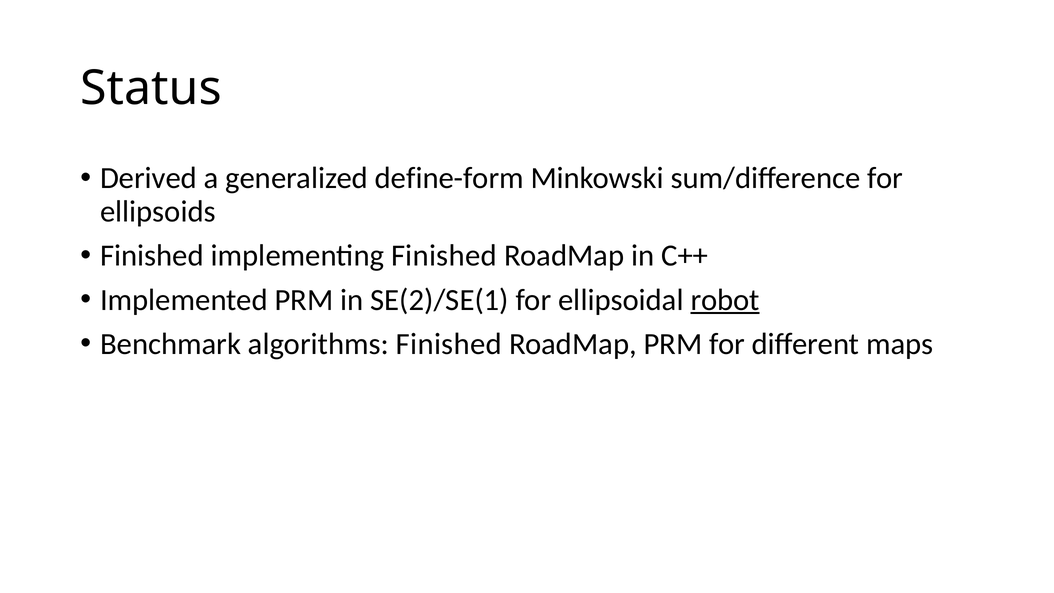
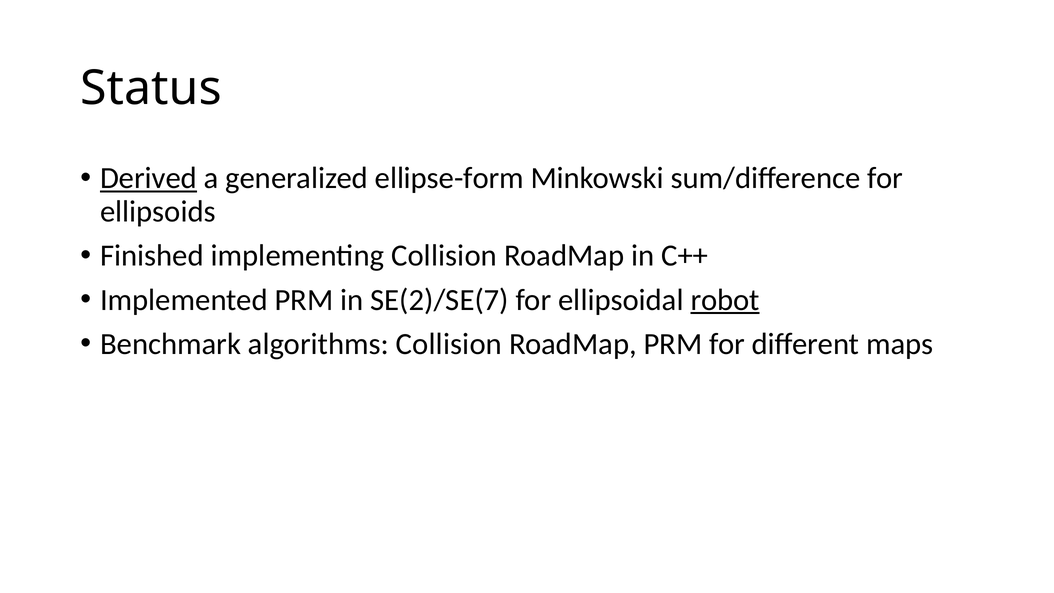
Derived underline: none -> present
define-form: define-form -> ellipse-form
implementing Finished: Finished -> Collision
SE(2)/SE(1: SE(2)/SE(1 -> SE(2)/SE(7
algorithms Finished: Finished -> Collision
